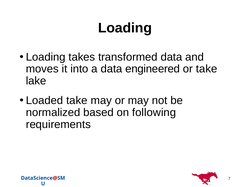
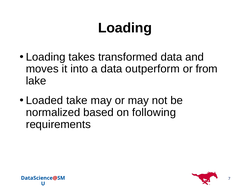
engineered: engineered -> outperform
or take: take -> from
